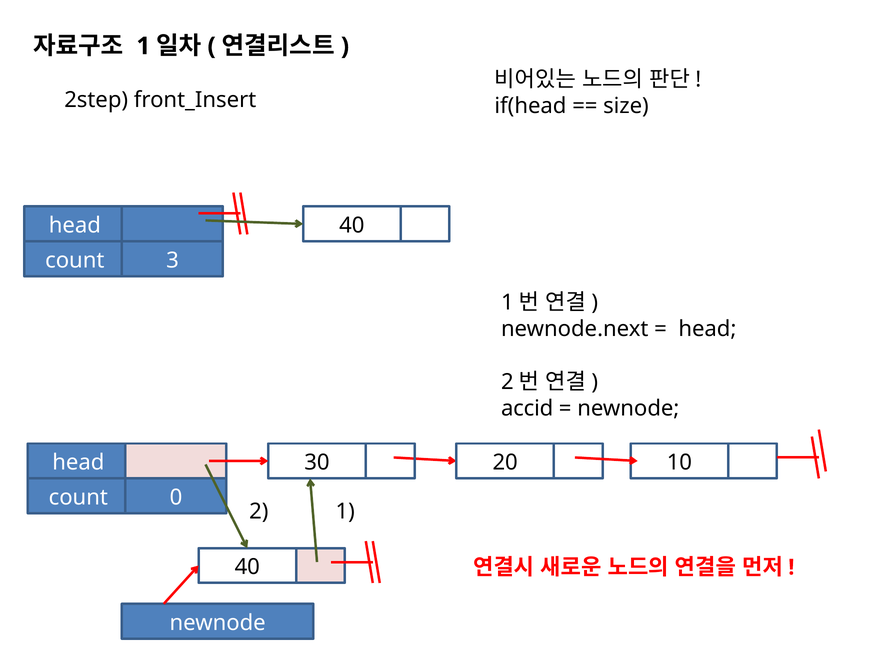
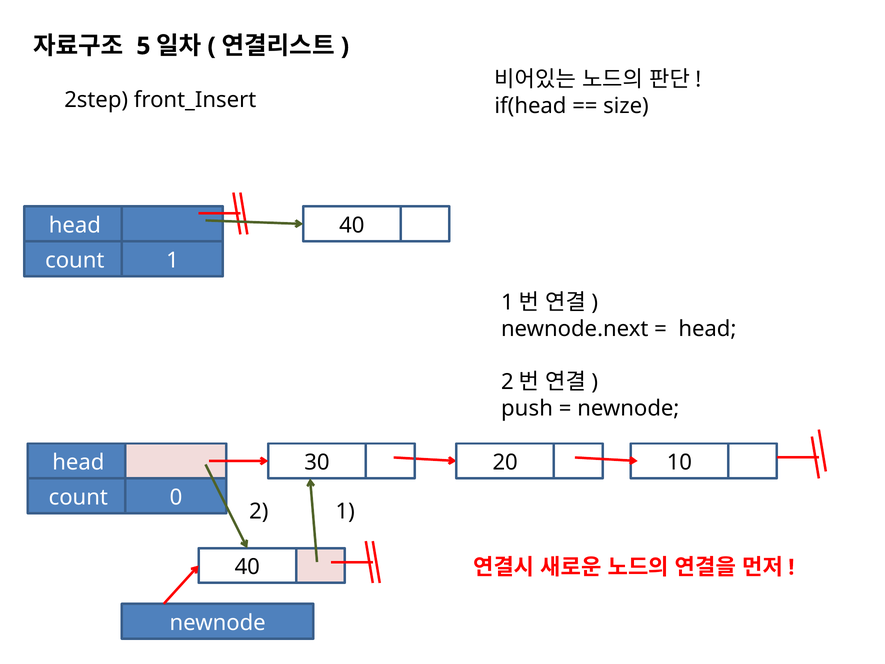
1 at (143, 46): 1 -> 5
count 3: 3 -> 1
accid: accid -> push
